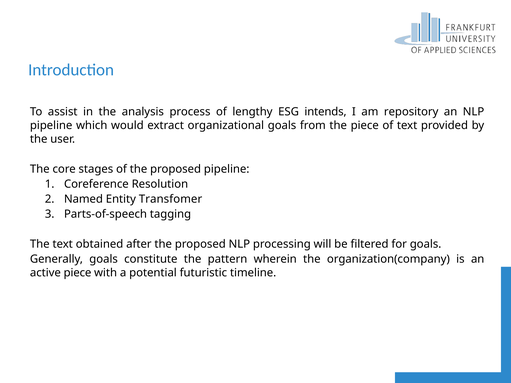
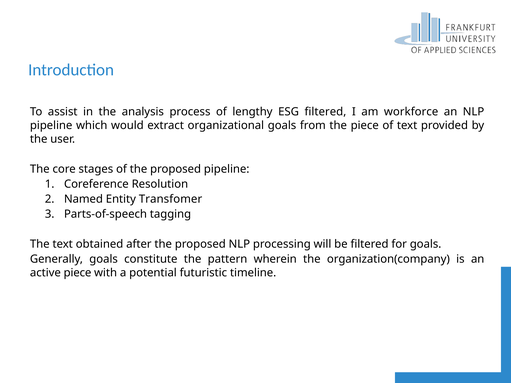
ESG intends: intends -> filtered
repository: repository -> workforce
